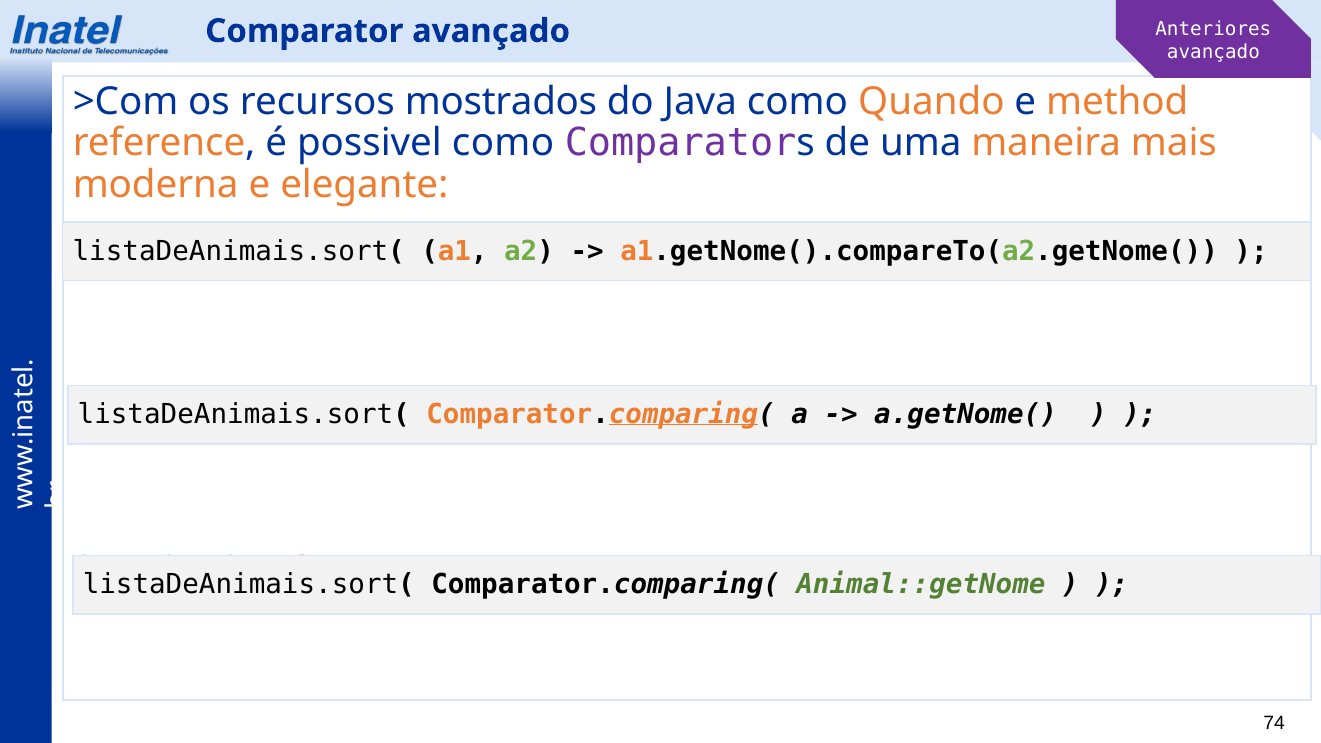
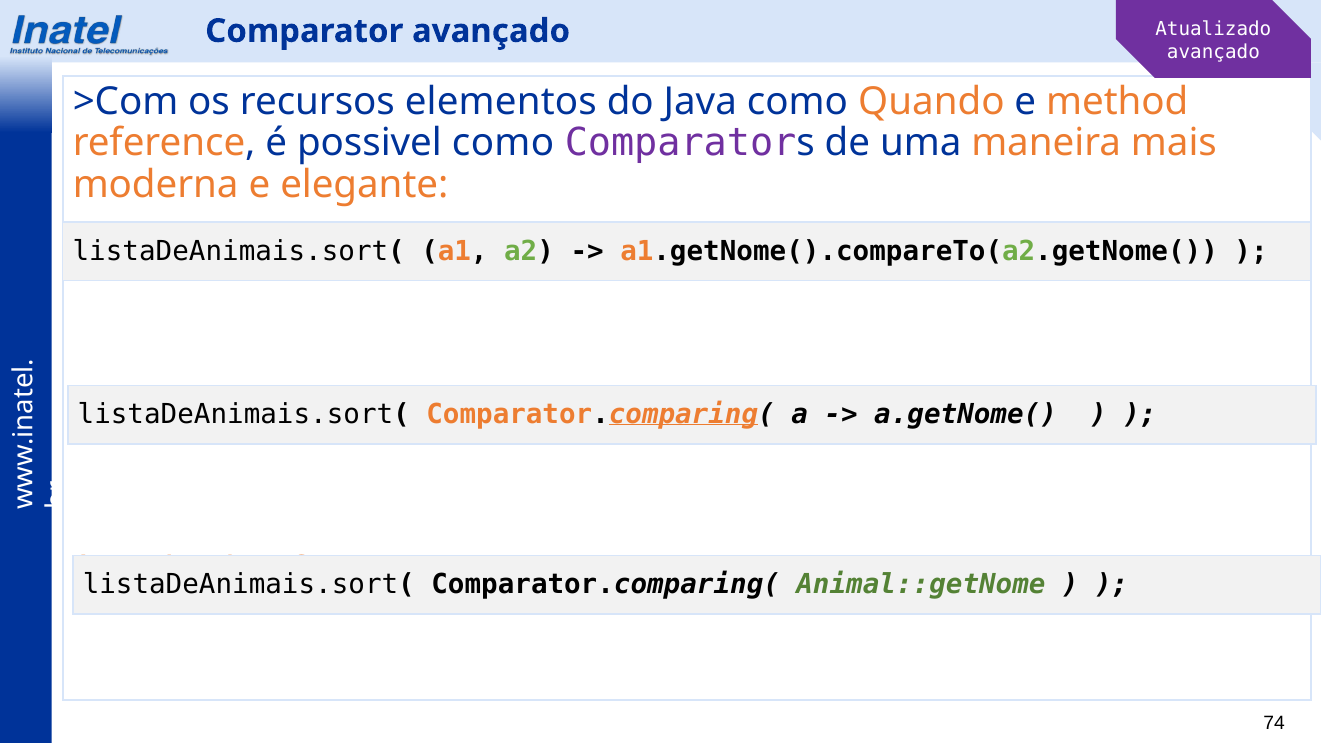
Anteriores: Anteriores -> Atualizado
mostrados: mostrados -> elementos
